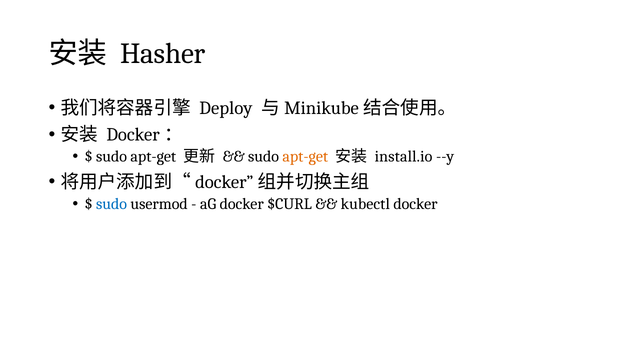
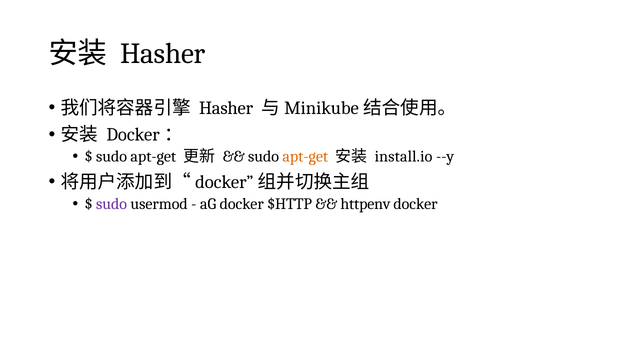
Deploy at (226, 108): Deploy -> Hasher
sudo at (112, 204) colour: blue -> purple
$CURL: $CURL -> $HTTP
kubectl: kubectl -> httpenv
